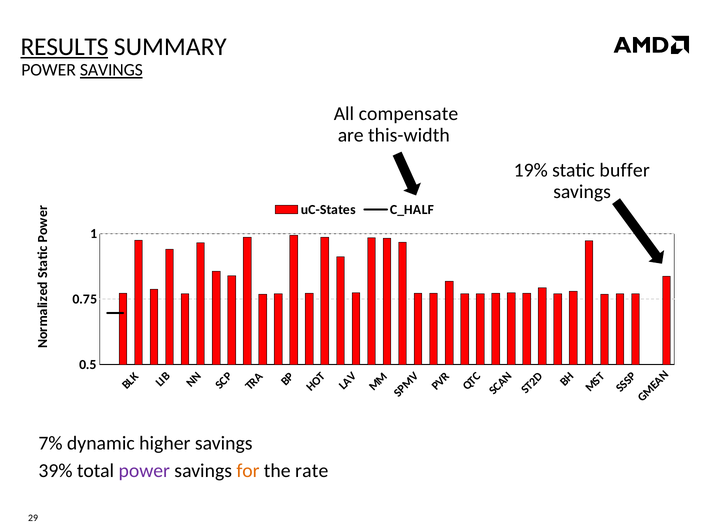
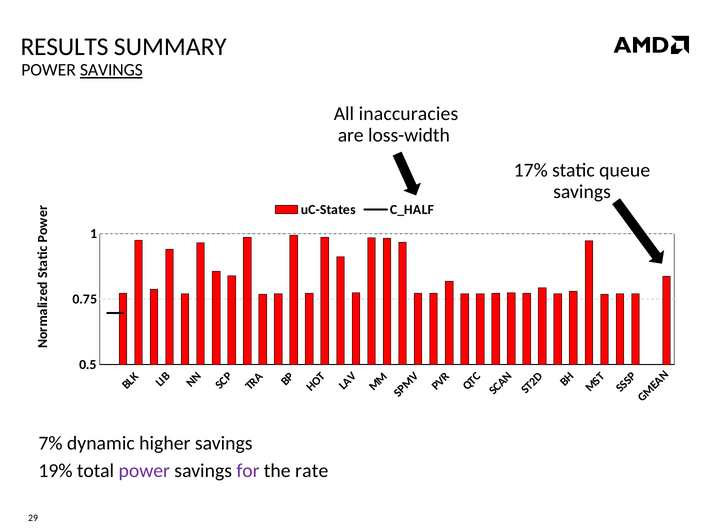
RESULTS underline: present -> none
compensate: compensate -> inaccuracies
this-width: this-width -> loss-width
19%: 19% -> 17%
buffer: buffer -> queue
39%: 39% -> 19%
for colour: orange -> purple
